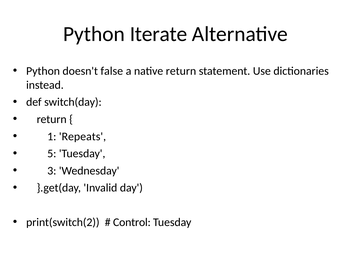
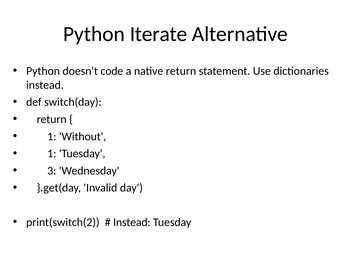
false: false -> code
Repeats: Repeats -> Without
5 at (52, 154): 5 -> 1
Control at (132, 222): Control -> Instead
